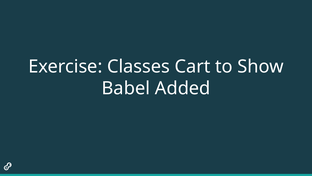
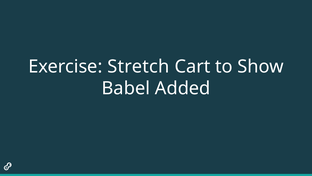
Classes: Classes -> Stretch
